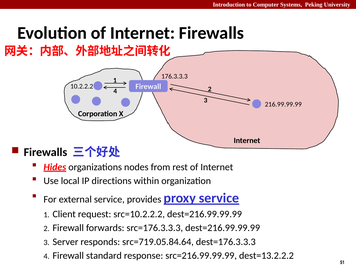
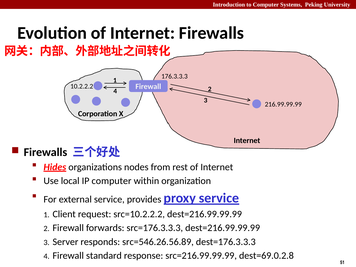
IP directions: directions -> computer
src=719.05.84.64: src=719.05.84.64 -> src=546.26.56.89
dest=13.2.2.2: dest=13.2.2.2 -> dest=69.0.2.8
